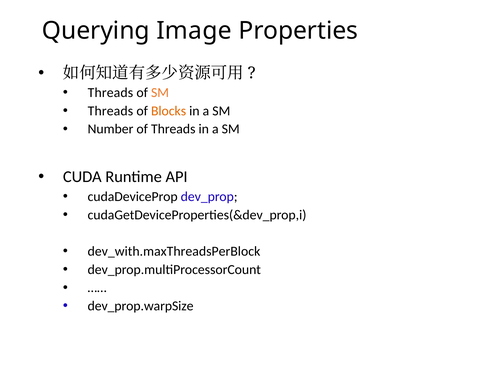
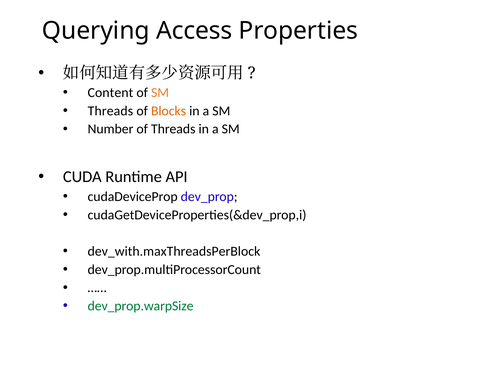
Image: Image -> Access
Threads at (110, 93): Threads -> Content
dev_prop.warpSize colour: black -> green
